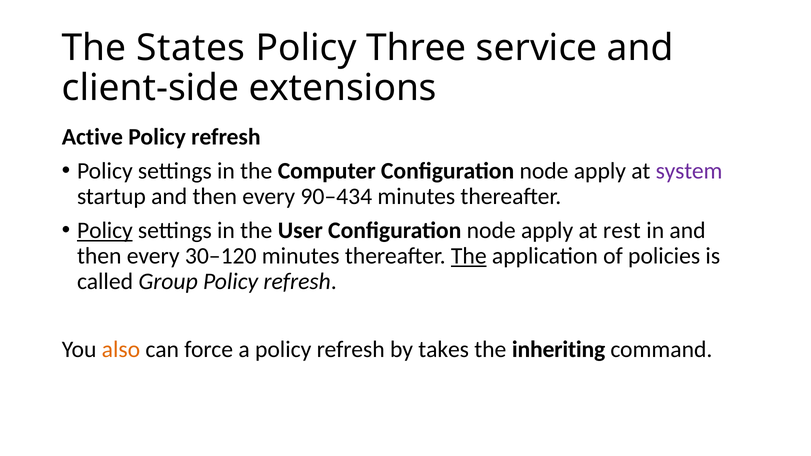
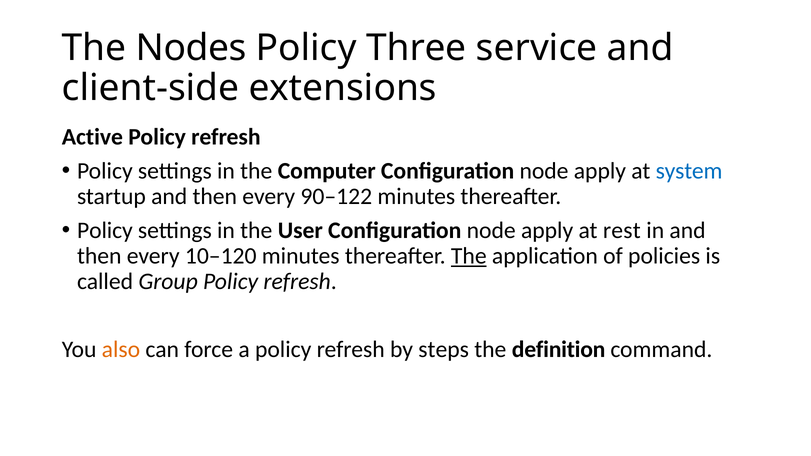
States: States -> Nodes
system colour: purple -> blue
90–434: 90–434 -> 90–122
Policy at (105, 230) underline: present -> none
30–120: 30–120 -> 10–120
takes: takes -> steps
inheriting: inheriting -> definition
